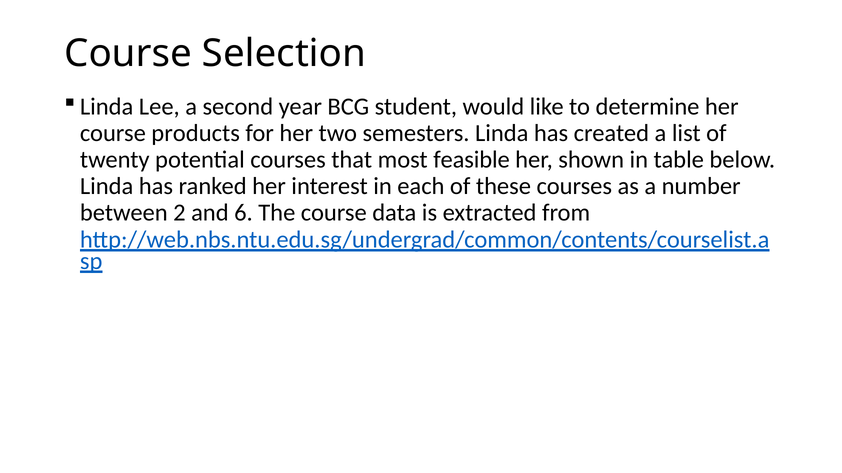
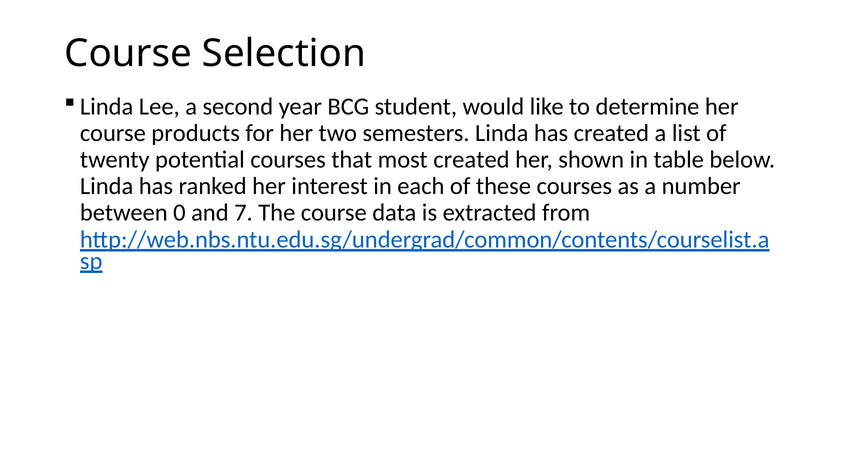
most feasible: feasible -> created
2: 2 -> 0
6: 6 -> 7
